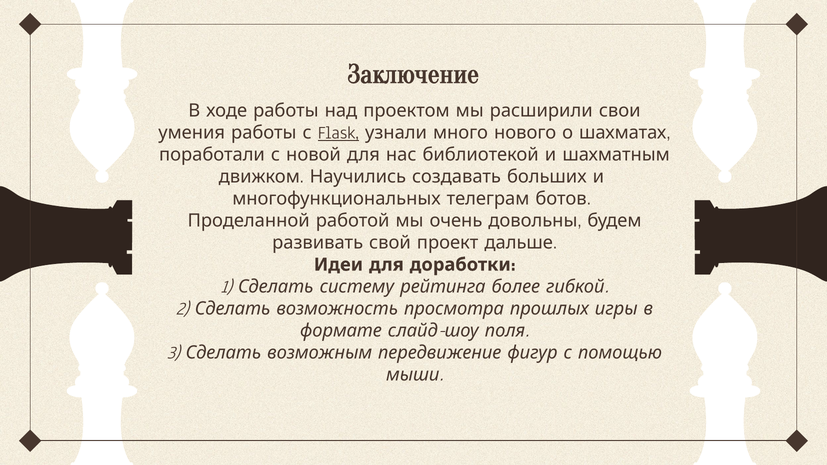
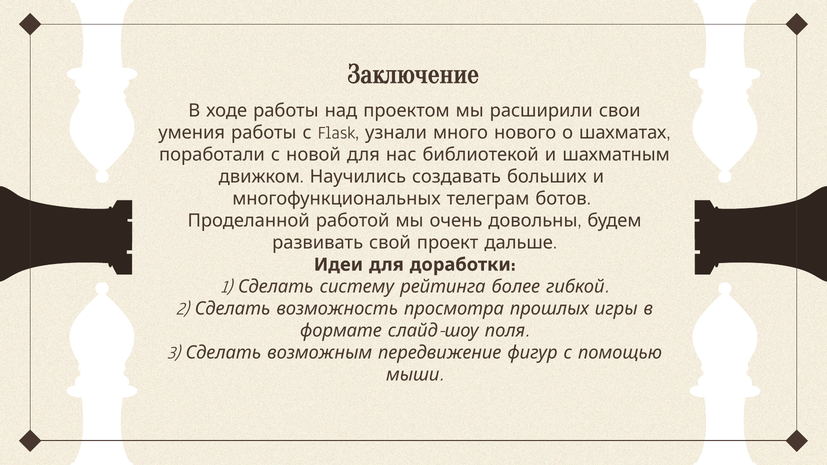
Flask underline: present -> none
